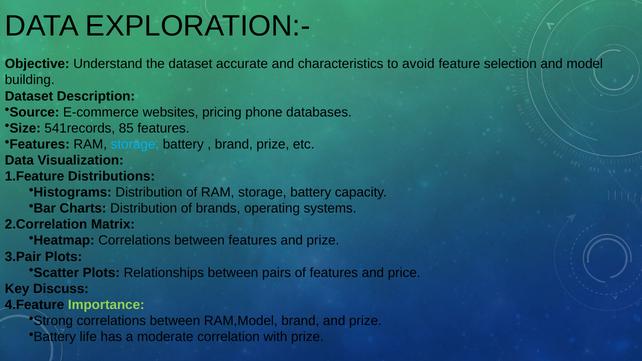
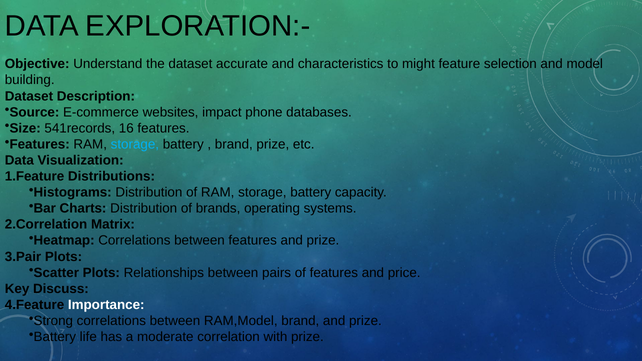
avoid: avoid -> might
pricing: pricing -> impact
85: 85 -> 16
Importance colour: light green -> white
